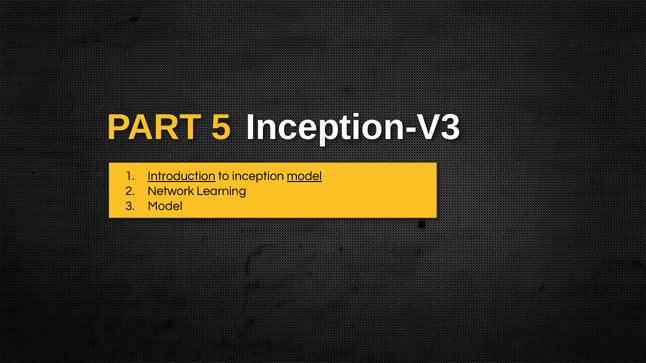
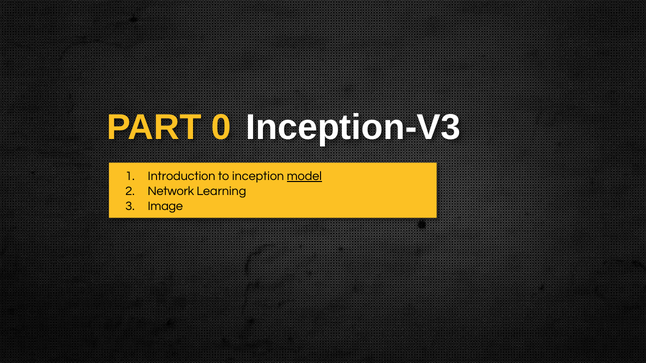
5: 5 -> 0
Introduction underline: present -> none
Model at (165, 206): Model -> Image
